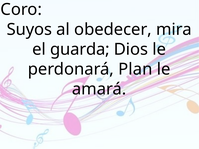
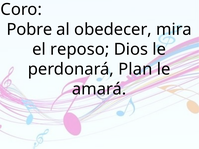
Suyos: Suyos -> Pobre
guarda: guarda -> reposo
